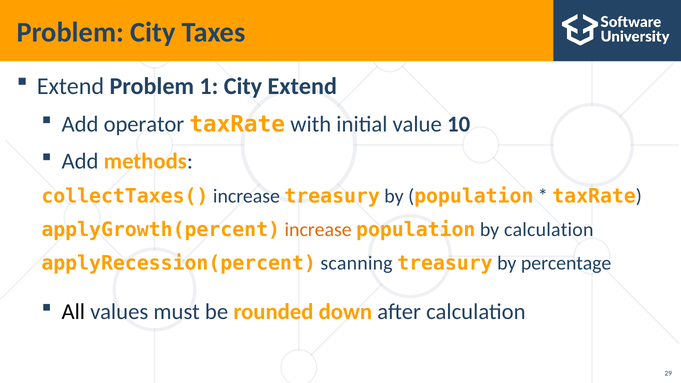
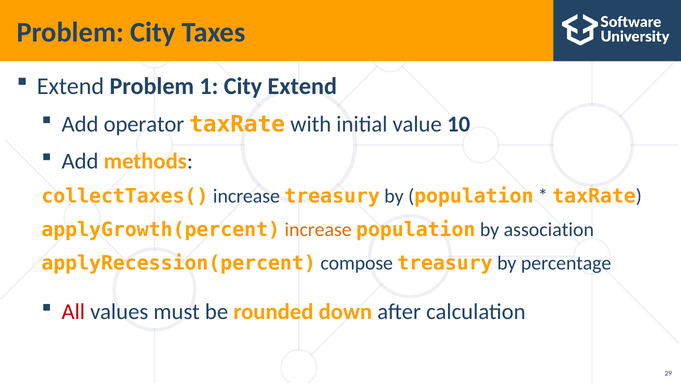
by calculation: calculation -> association
scanning: scanning -> compose
All colour: black -> red
